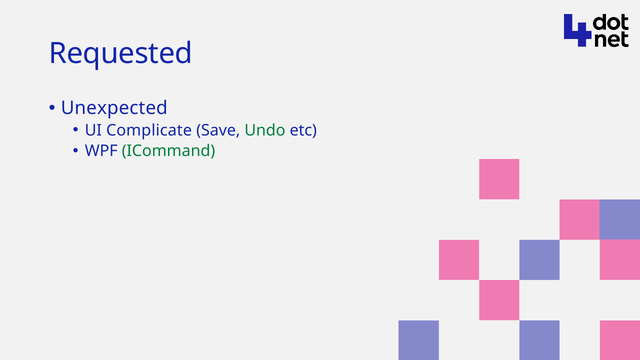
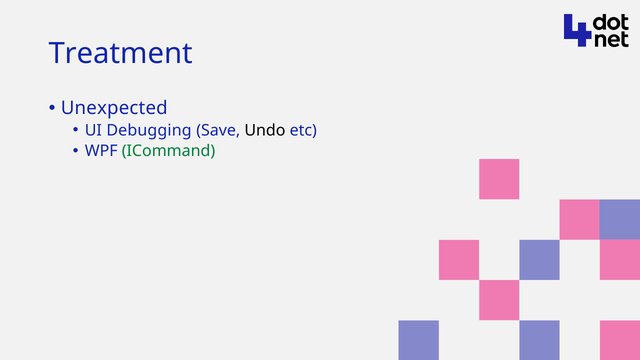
Requested: Requested -> Treatment
Complicate: Complicate -> Debugging
Undo colour: green -> black
